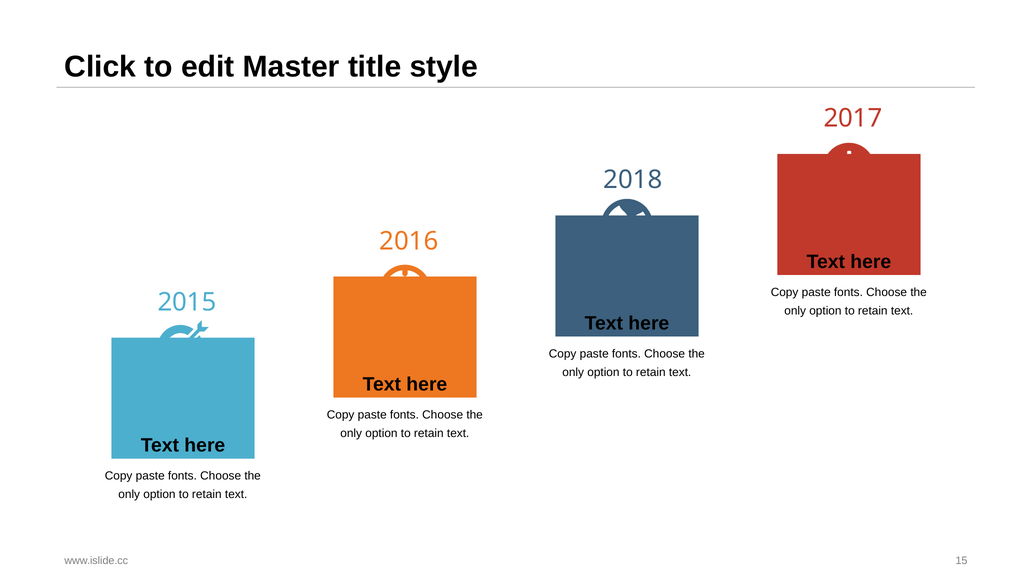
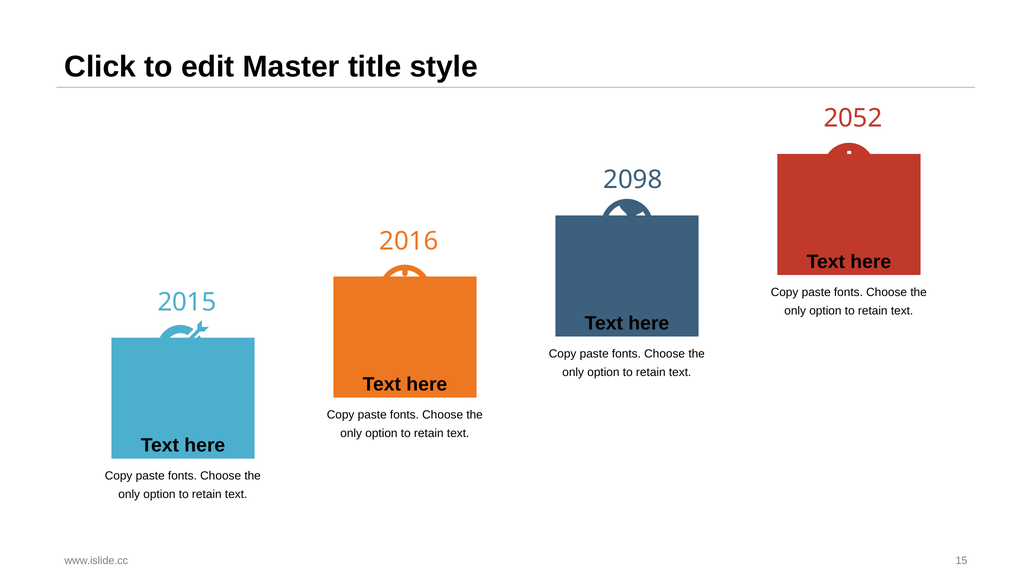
2017: 2017 -> 2052
2018: 2018 -> 2098
